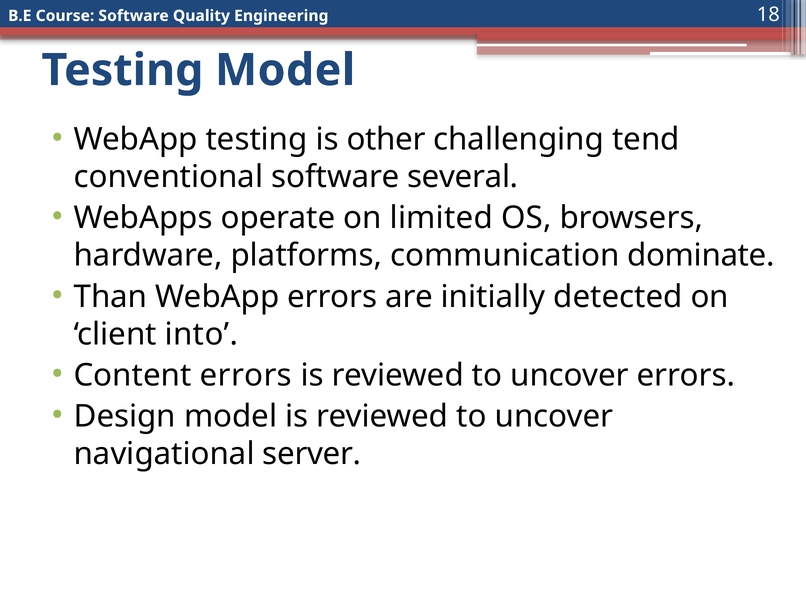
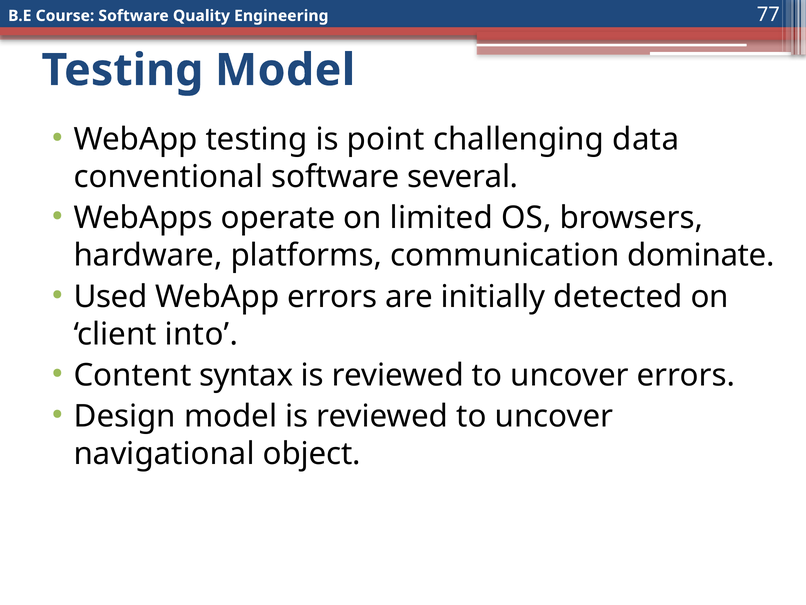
18: 18 -> 77
other: other -> point
tend: tend -> data
Than: Than -> Used
Content errors: errors -> syntax
server: server -> object
